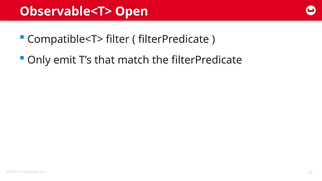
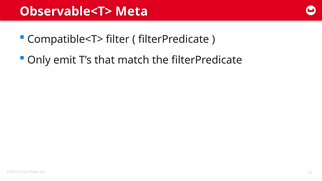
Open: Open -> Meta
